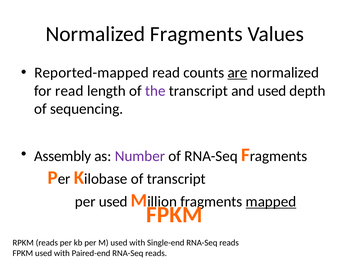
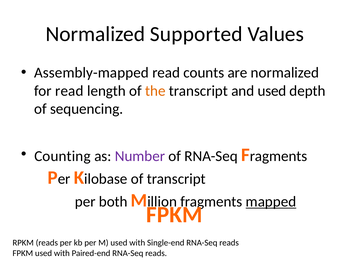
Normalized Fragments: Fragments -> Supported
Reported-mapped: Reported-mapped -> Assembly-mapped
are underline: present -> none
the colour: purple -> orange
Assembly: Assembly -> Counting
per used: used -> both
